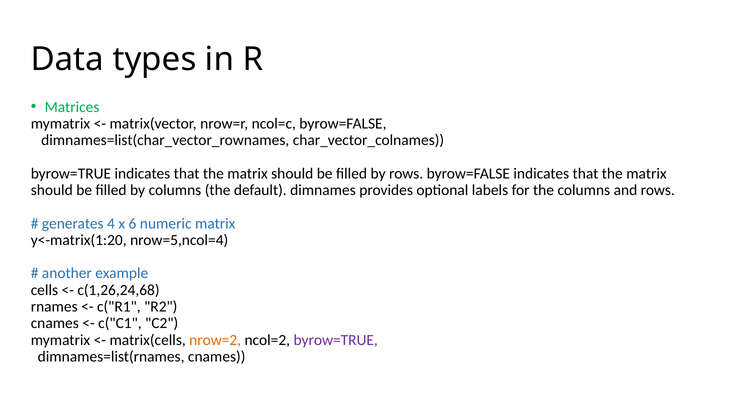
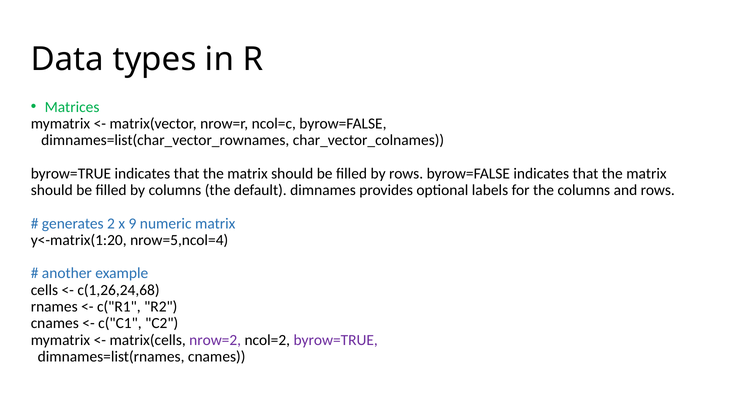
4: 4 -> 2
6: 6 -> 9
nrow=2 colour: orange -> purple
